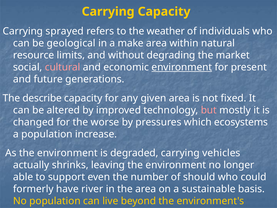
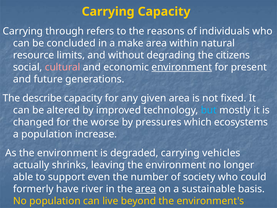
sprayed: sprayed -> through
weather: weather -> reasons
geological: geological -> concluded
market: market -> citizens
but colour: pink -> light blue
should: should -> society
area at (146, 189) underline: none -> present
